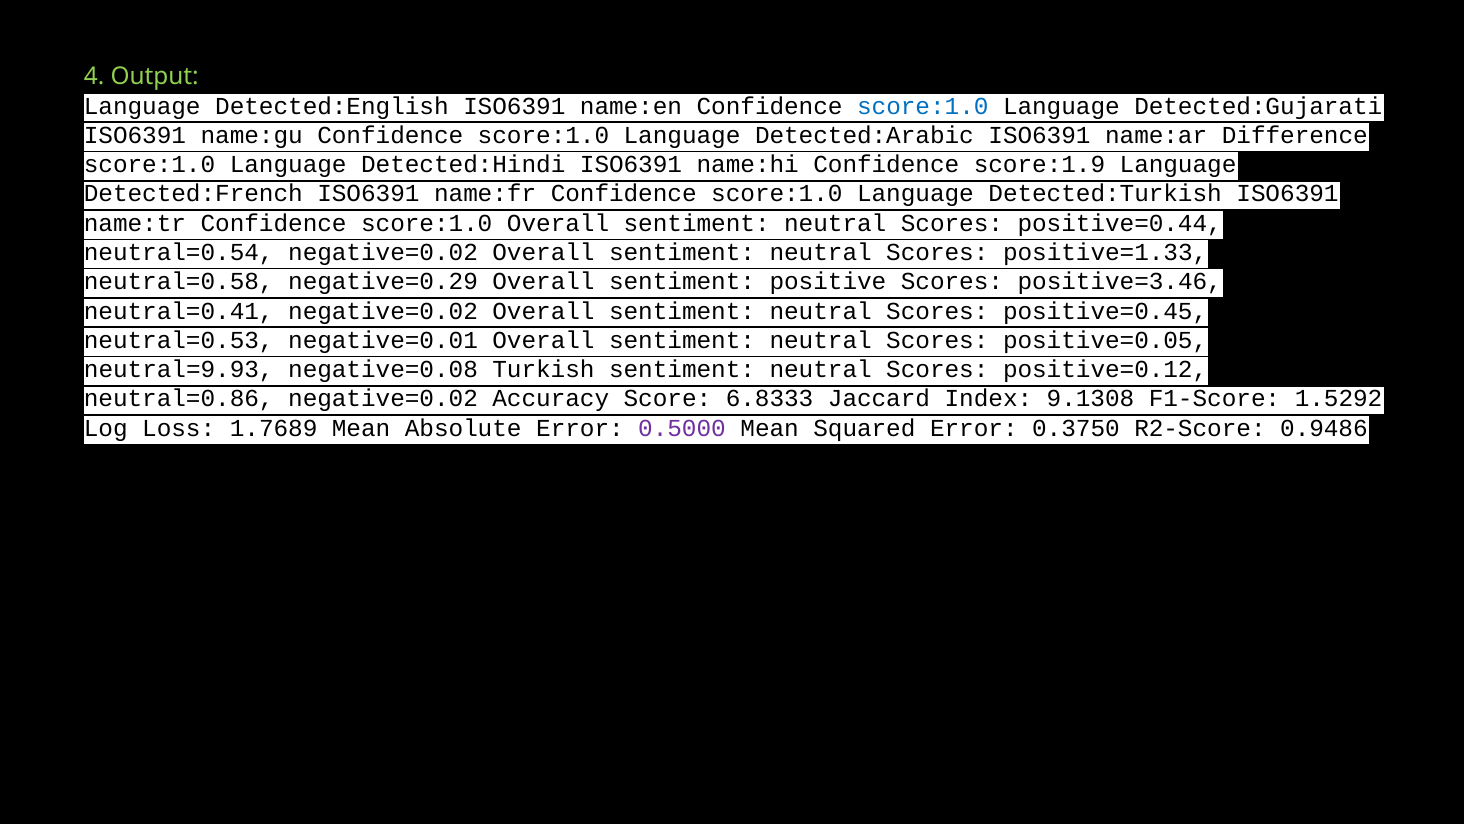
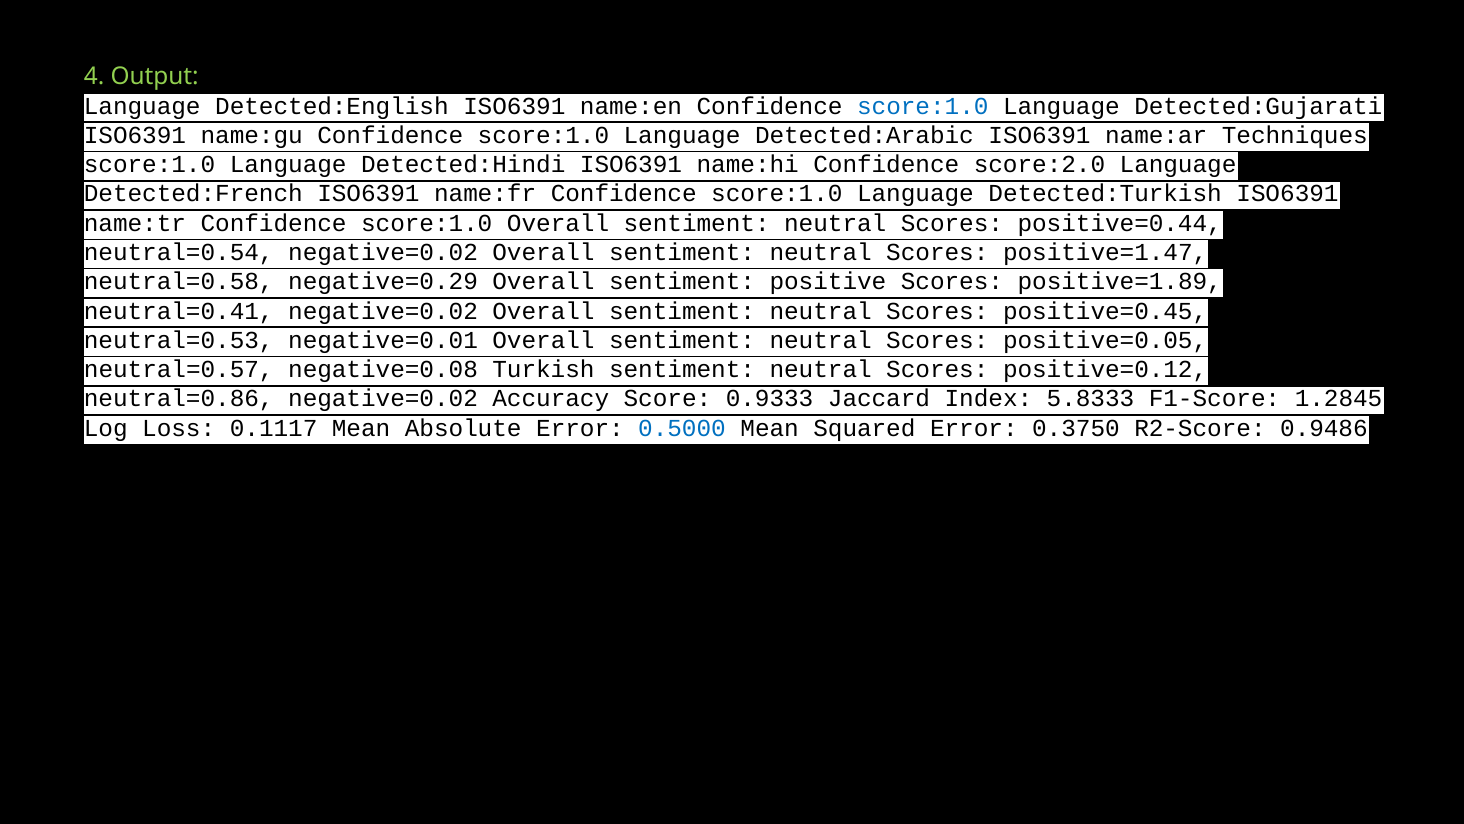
Difference: Difference -> Techniques
score:1.9: score:1.9 -> score:2.0
positive=1.33: positive=1.33 -> positive=1.47
positive=3.46: positive=3.46 -> positive=1.89
neutral=9.93: neutral=9.93 -> neutral=0.57
6.8333: 6.8333 -> 0.9333
9.1308: 9.1308 -> 5.8333
1.5292: 1.5292 -> 1.2845
1.7689: 1.7689 -> 0.1117
0.5000 colour: purple -> blue
